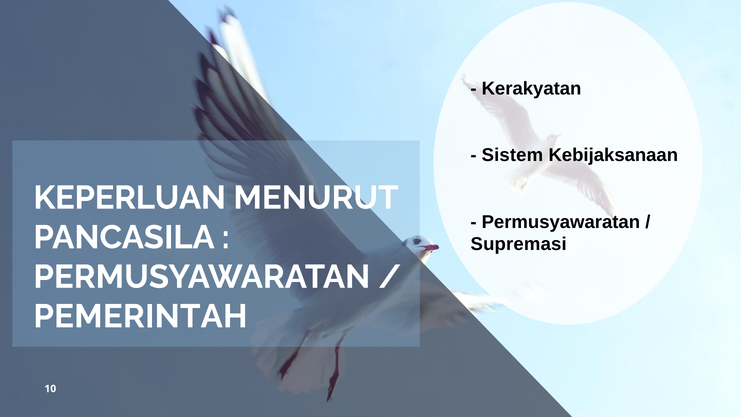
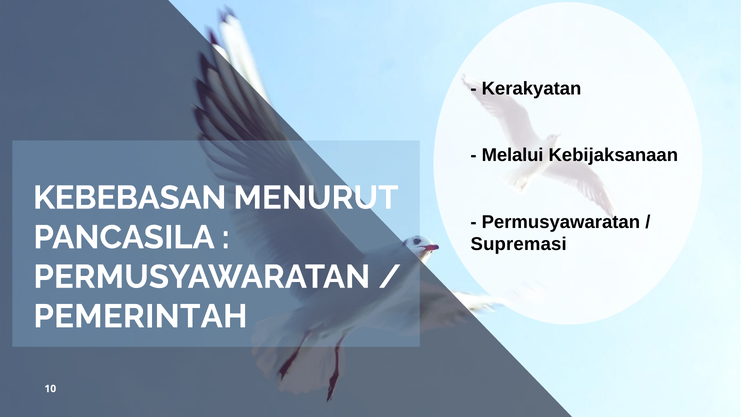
Sistem: Sistem -> Melalui
KEPERLUAN: KEPERLUAN -> KEBEBASAN
